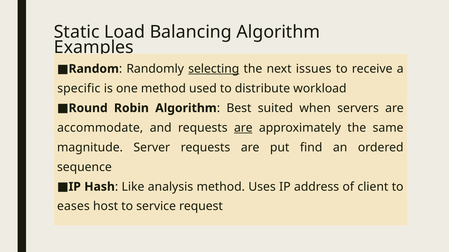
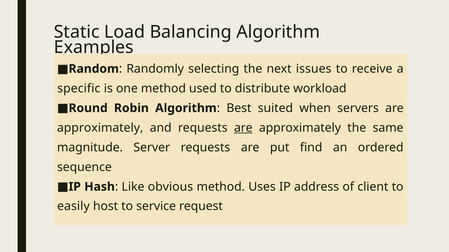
selecting underline: present -> none
accommodate at (100, 128): accommodate -> approximately
analysis: analysis -> obvious
eases: eases -> easily
